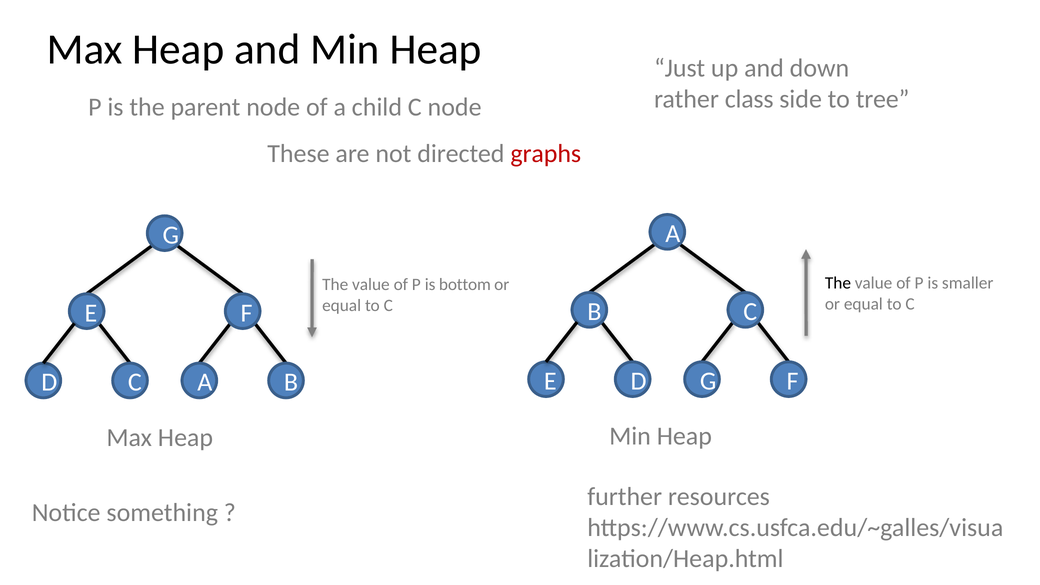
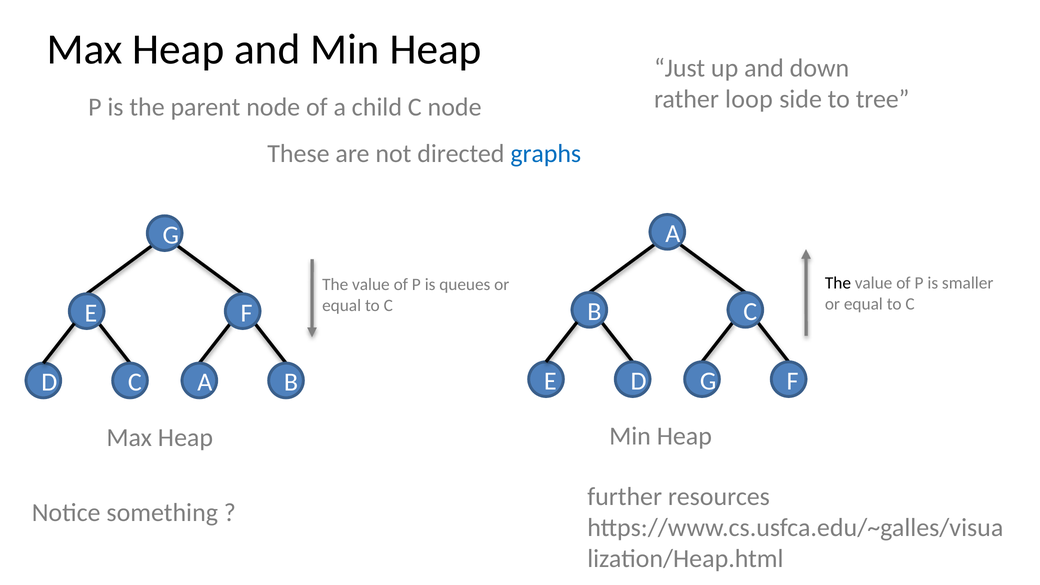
class: class -> loop
graphs colour: red -> blue
bottom: bottom -> queues
